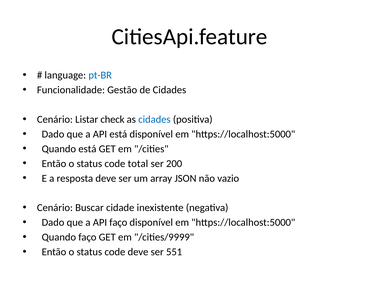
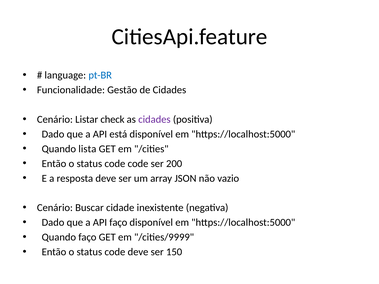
cidades at (154, 120) colour: blue -> purple
Quando está: está -> lista
code total: total -> code
551: 551 -> 150
